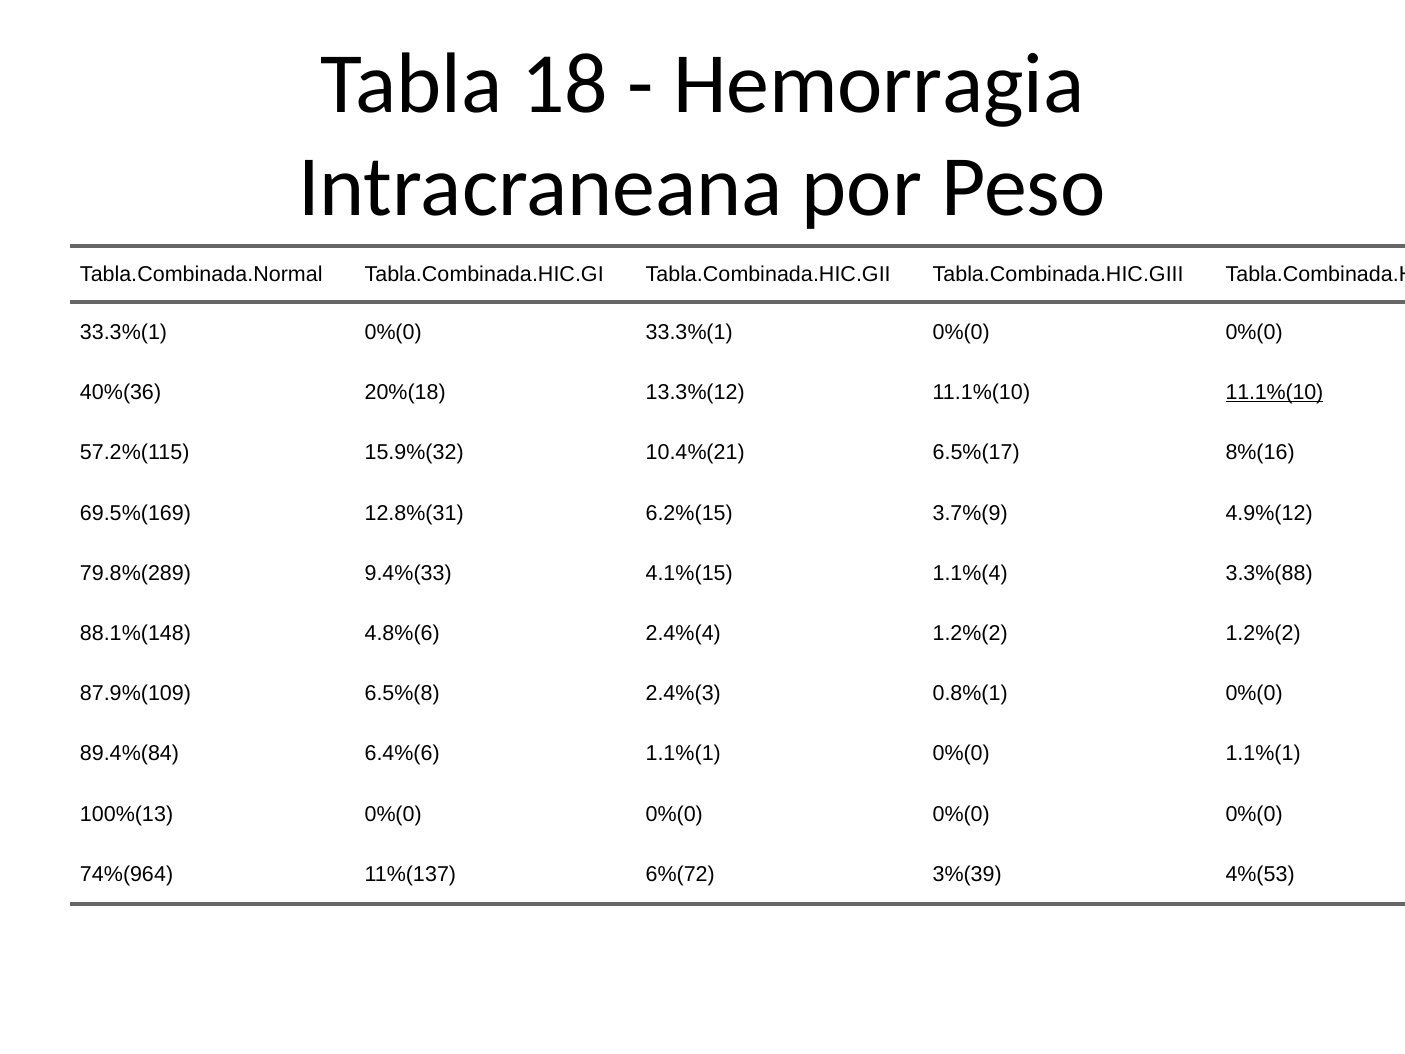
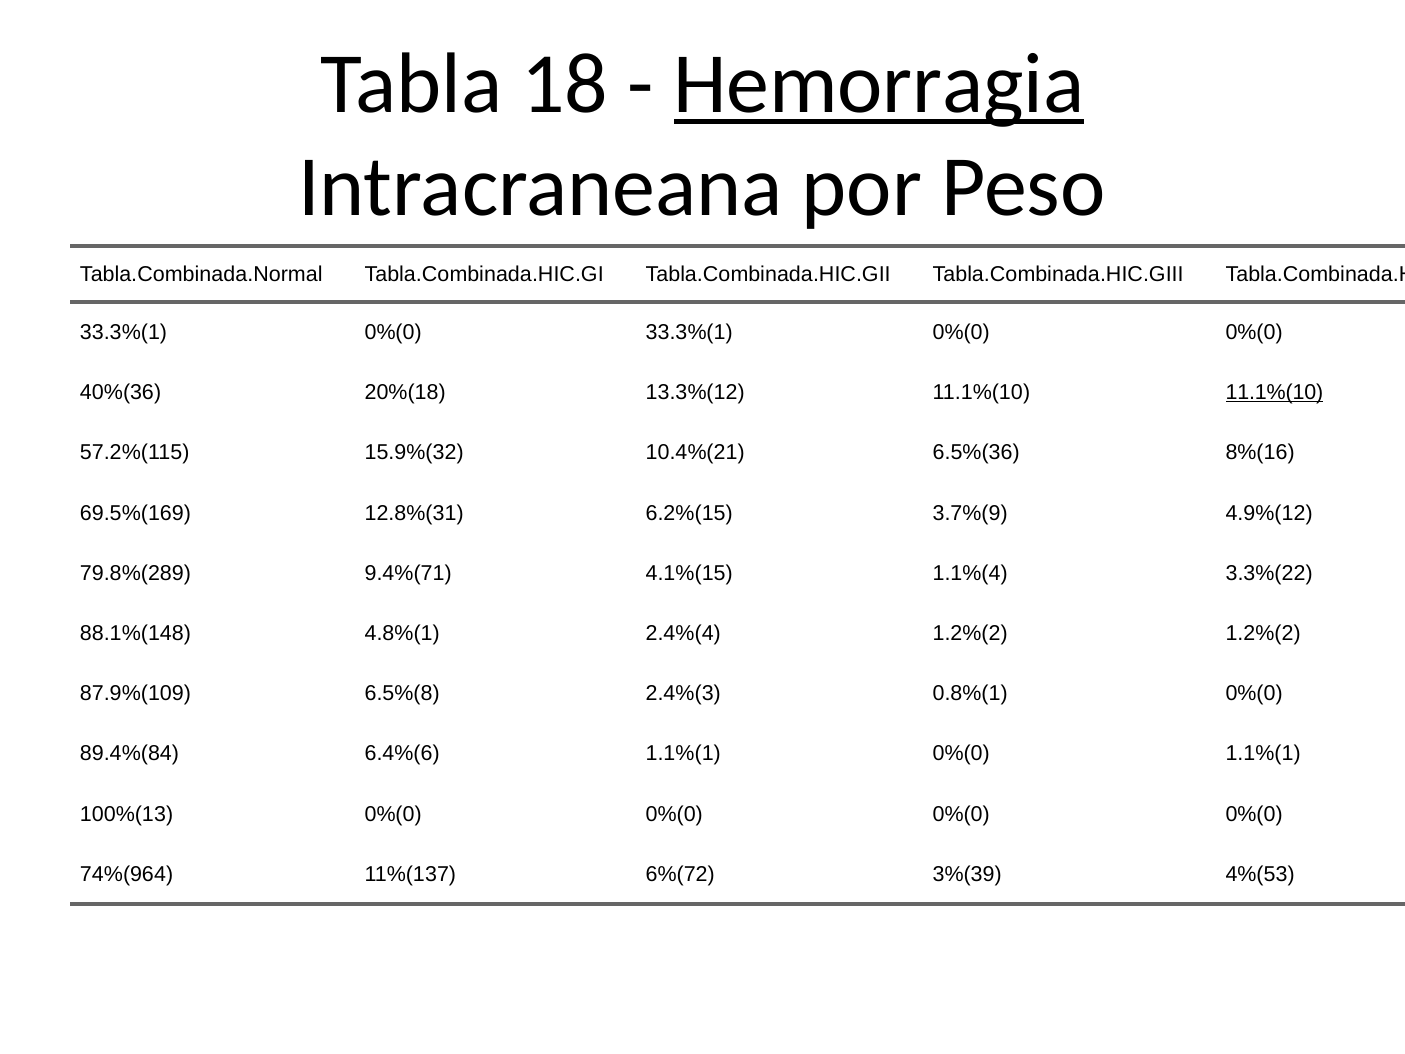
Hemorragia underline: none -> present
6.5%(17: 6.5%(17 -> 6.5%(36
9.4%(33: 9.4%(33 -> 9.4%(71
3.3%(88: 3.3%(88 -> 3.3%(22
4.8%(6: 4.8%(6 -> 4.8%(1
